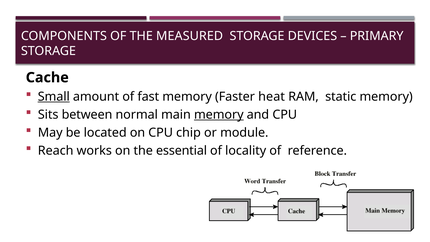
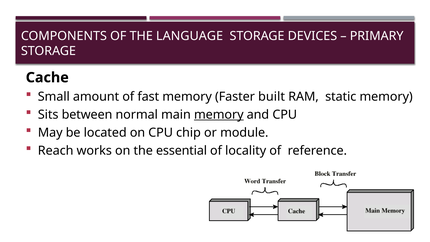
MEASURED: MEASURED -> LANGUAGE
Small underline: present -> none
heat: heat -> built
